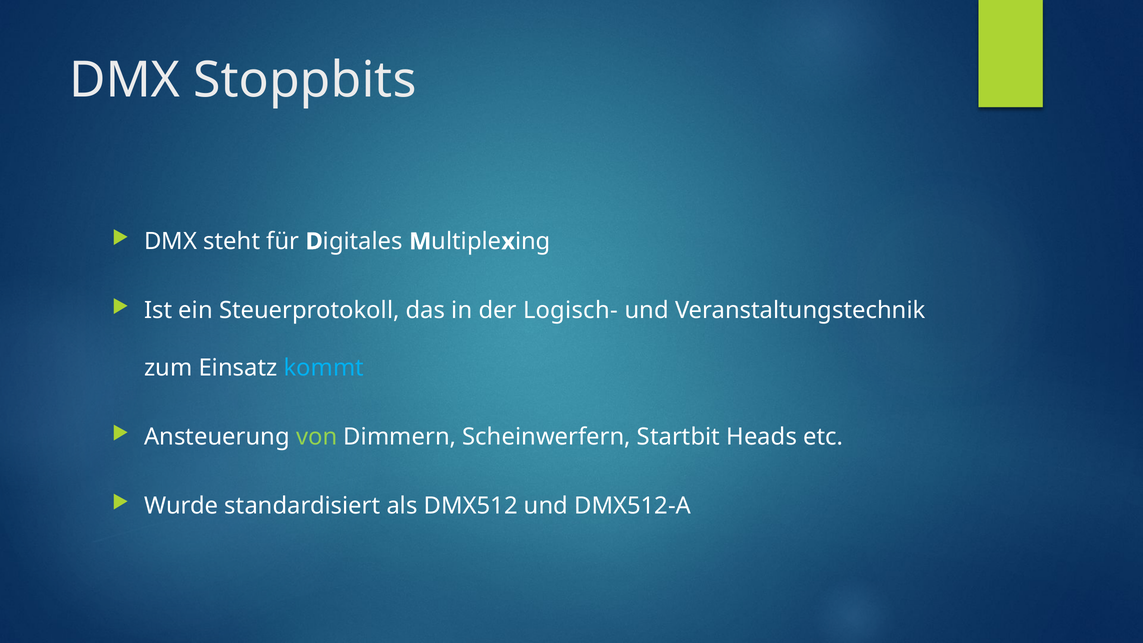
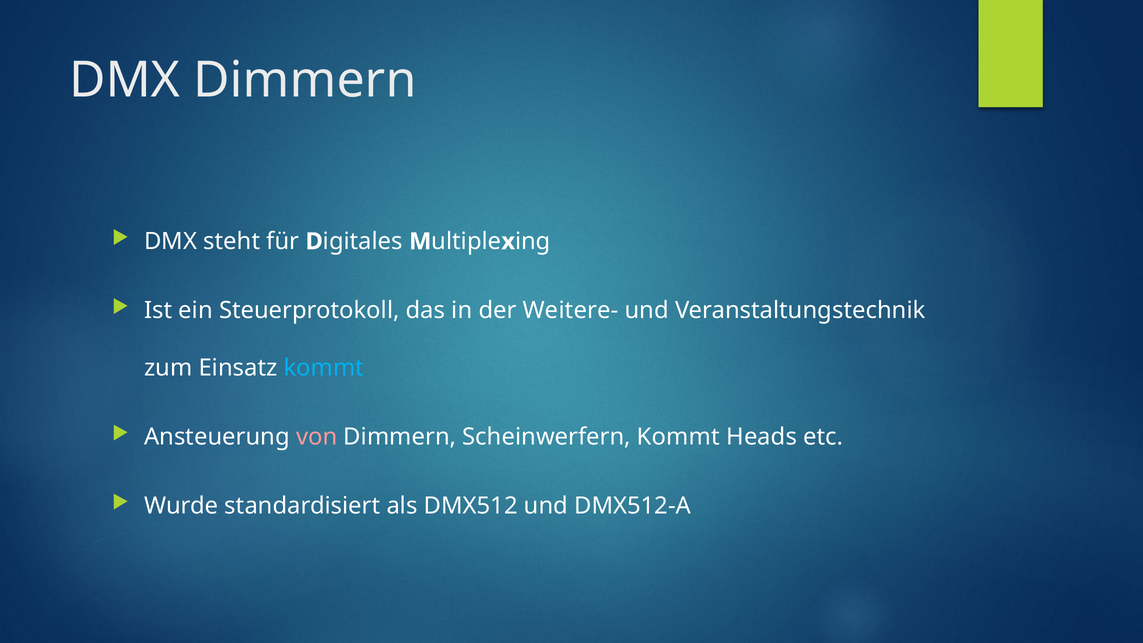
DMX Stoppbits: Stoppbits -> Dimmern
Logisch-: Logisch- -> Weitere-
von colour: light green -> pink
Scheinwerfern Startbit: Startbit -> Kommt
